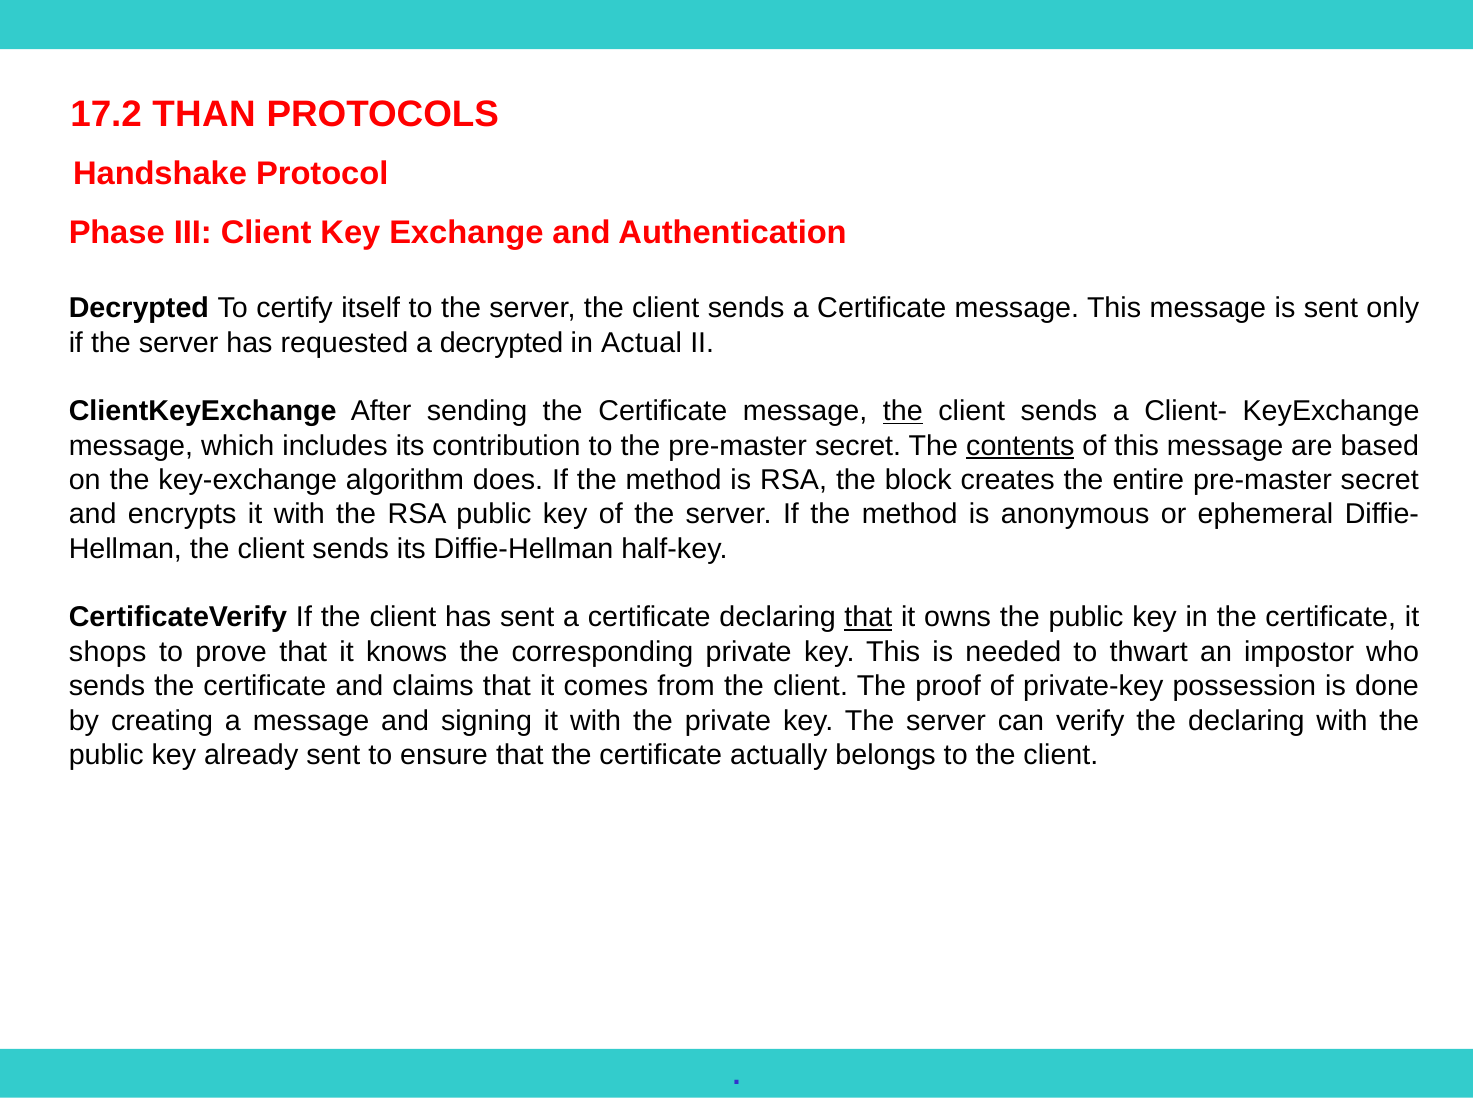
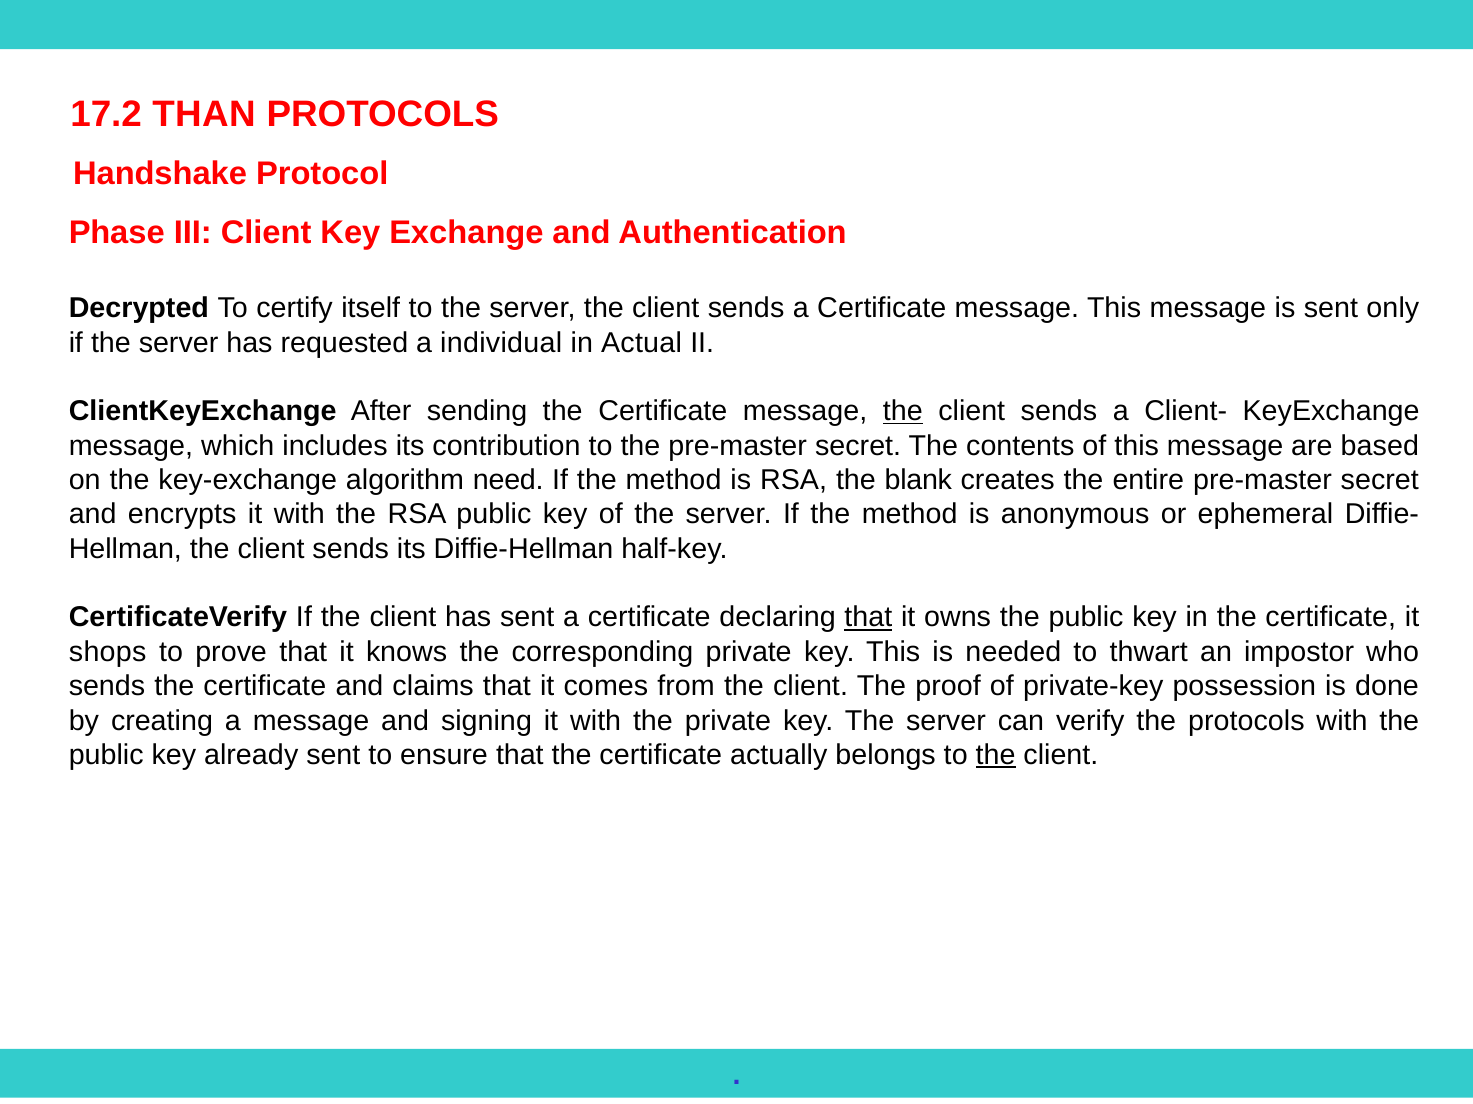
a decrypted: decrypted -> individual
contents underline: present -> none
does: does -> need
block: block -> blank
the declaring: declaring -> protocols
the at (996, 755) underline: none -> present
